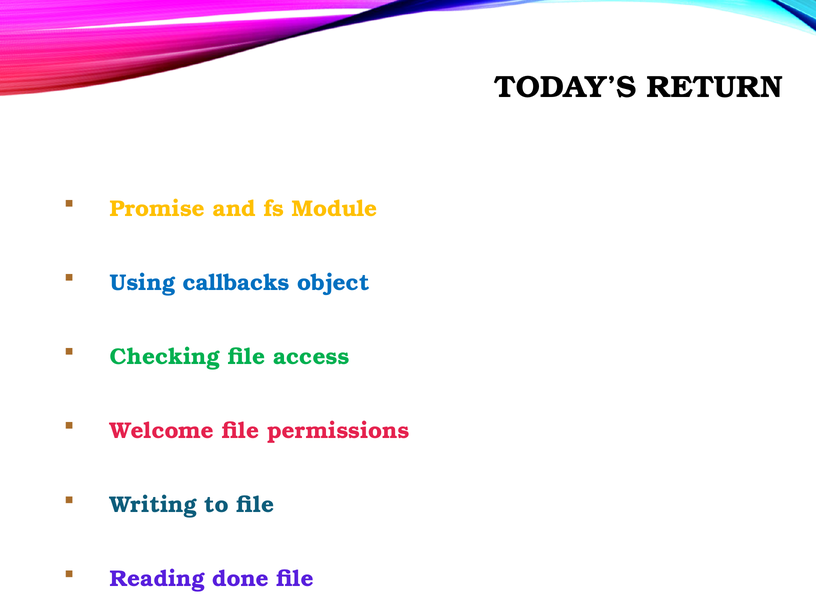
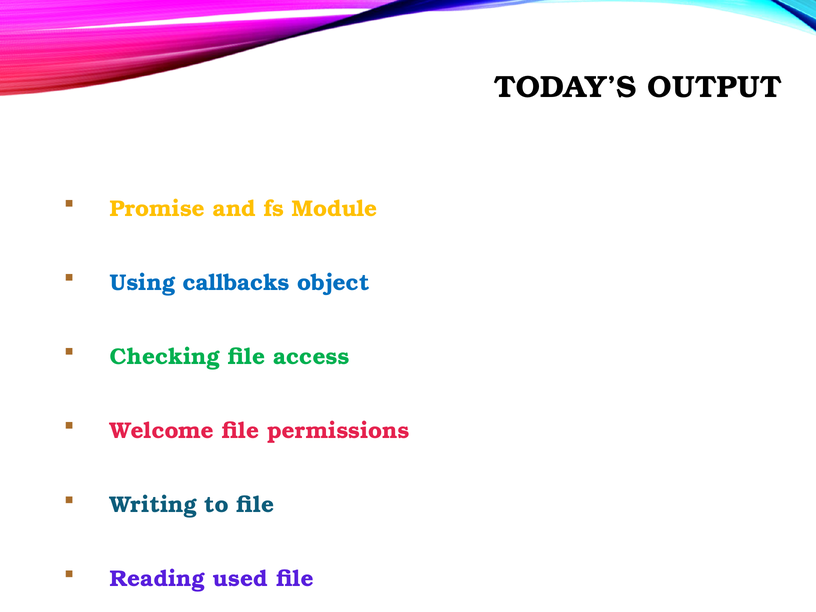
RETURN: RETURN -> OUTPUT
done: done -> used
